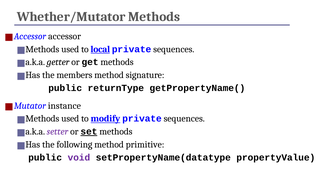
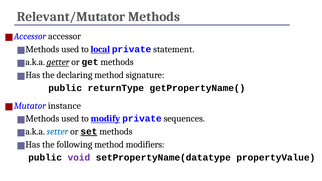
Whether/Mutator: Whether/Mutator -> Relevant/Mutator
sequences at (174, 49): sequences -> statement
getter underline: none -> present
members: members -> declaring
setter colour: purple -> blue
primitive: primitive -> modifiers
